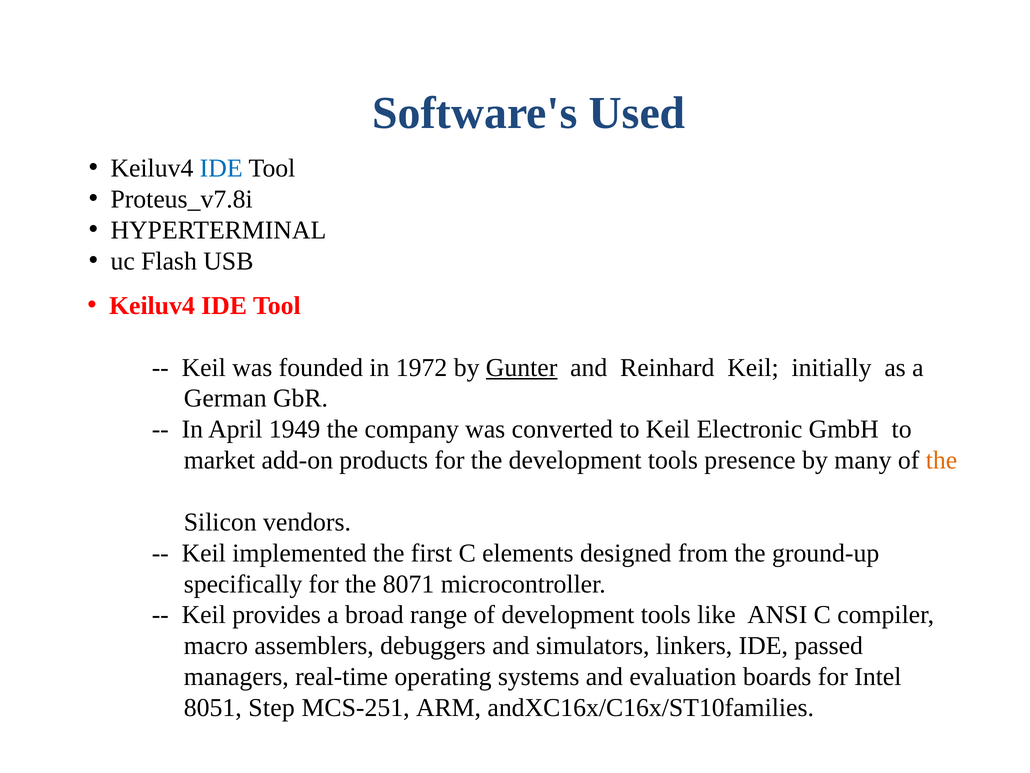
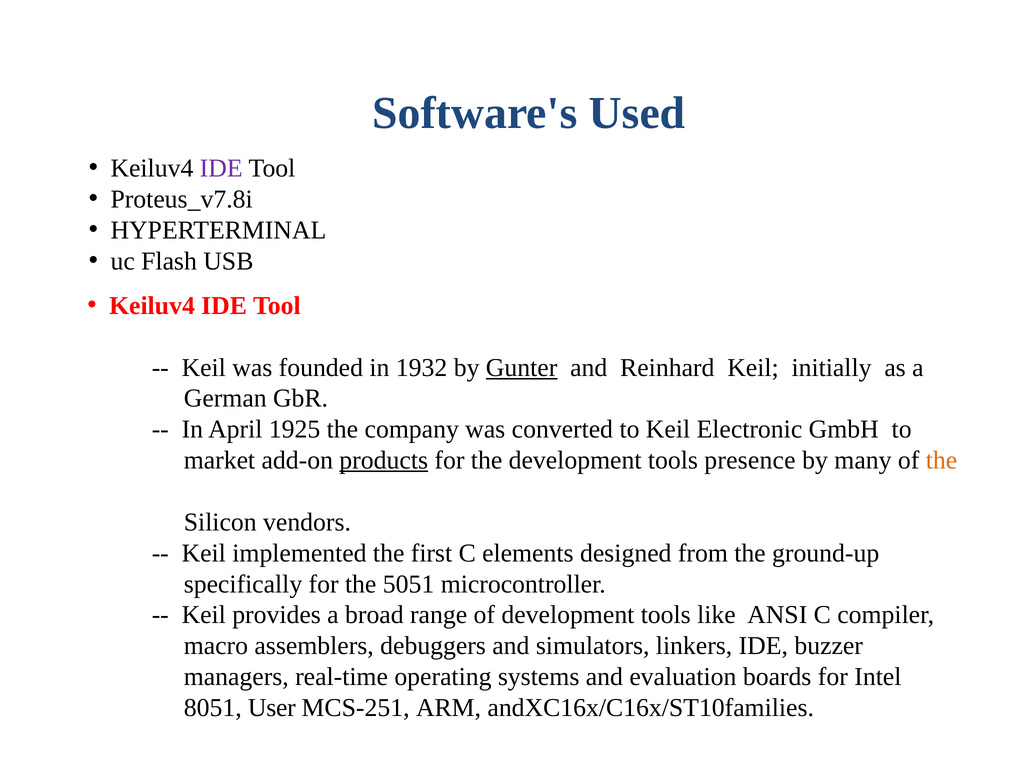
IDE at (221, 168) colour: blue -> purple
1972: 1972 -> 1932
1949: 1949 -> 1925
products underline: none -> present
8071: 8071 -> 5051
passed: passed -> buzzer
Step: Step -> User
